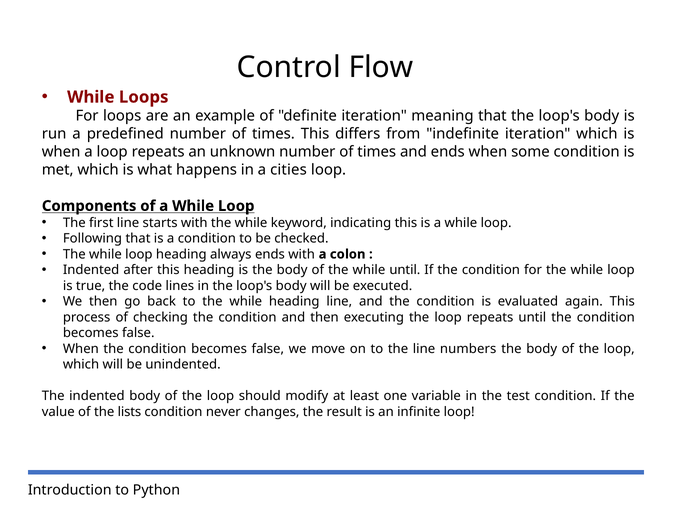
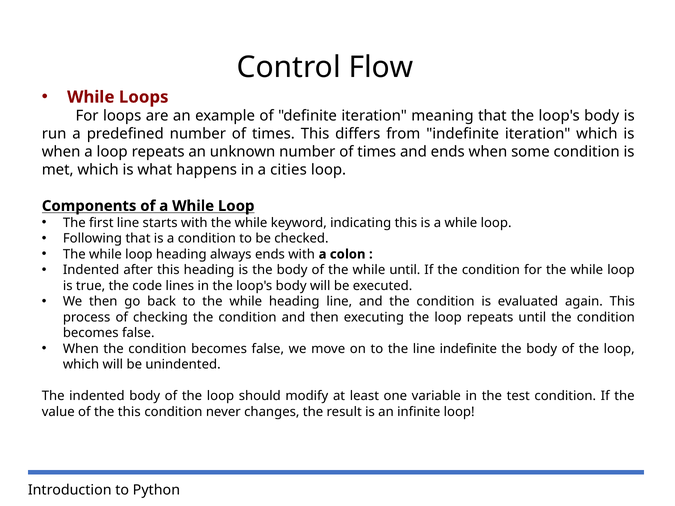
line numbers: numbers -> indefinite
the lists: lists -> this
